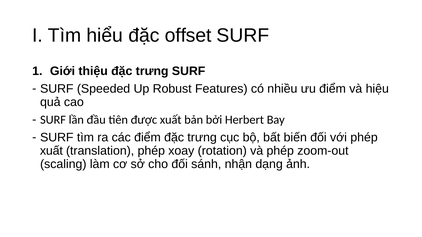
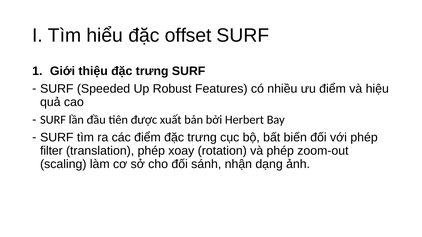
xuất at (51, 151): xuất -> filter
